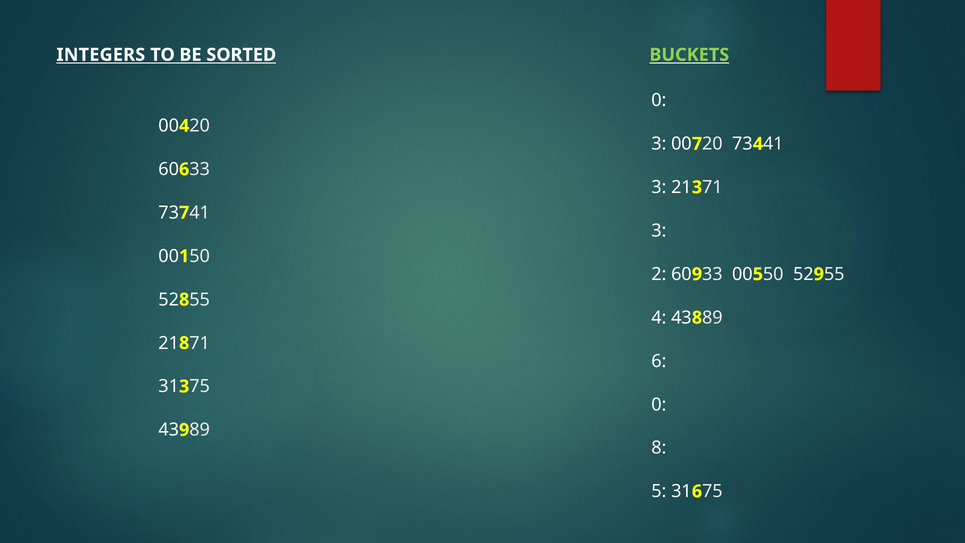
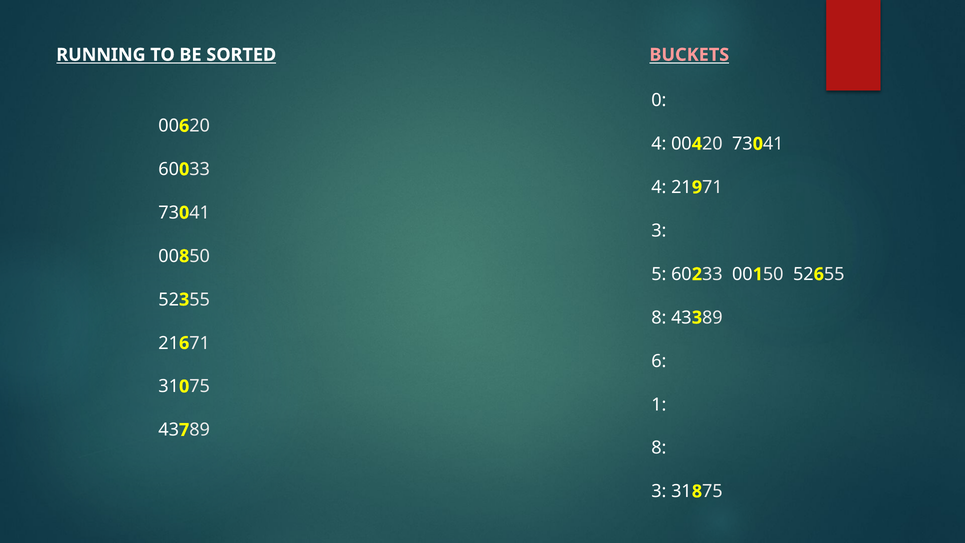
INTEGERS: INTEGERS -> RUNNING
BUCKETS colour: light green -> pink
4 at (184, 126): 4 -> 6
3 at (659, 144): 3 -> 4
7 at (697, 144): 7 -> 4
4 at (758, 144): 4 -> 0
6 at (184, 169): 6 -> 0
3 at (659, 187): 3 -> 4
3 at (697, 187): 3 -> 9
7 at (184, 213): 7 -> 0
1 at (184, 256): 1 -> 8
2: 2 -> 5
9 at (697, 274): 9 -> 2
5 at (758, 274): 5 -> 1
9 at (819, 274): 9 -> 6
8 at (184, 300): 8 -> 3
4 at (659, 318): 4 -> 8
8 at (697, 318): 8 -> 3
8 at (184, 343): 8 -> 6
3 at (184, 386): 3 -> 0
0 at (659, 404): 0 -> 1
9 at (184, 430): 9 -> 7
5 at (659, 491): 5 -> 3
6 at (697, 491): 6 -> 8
